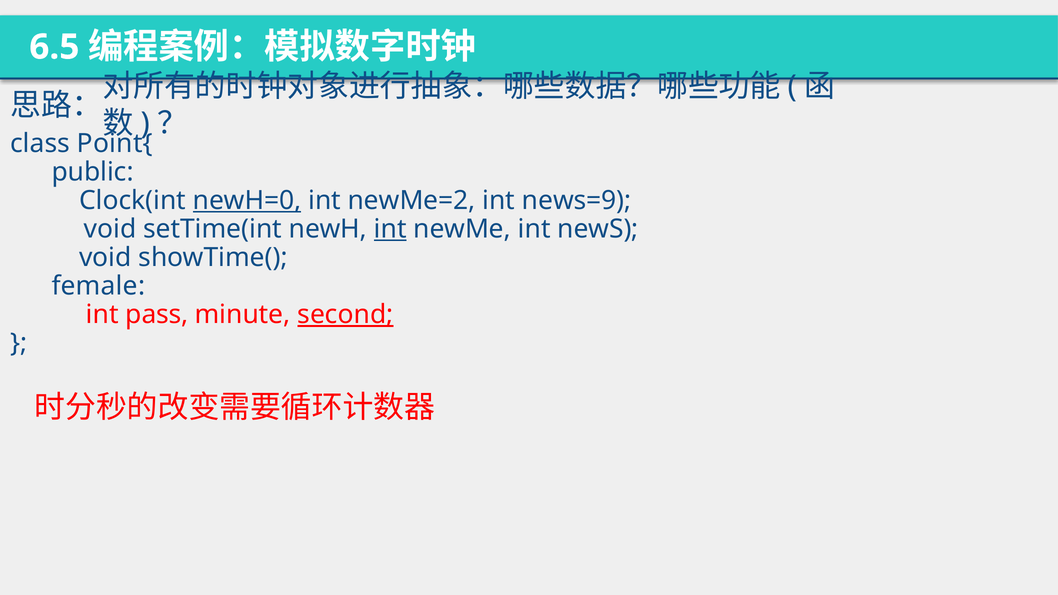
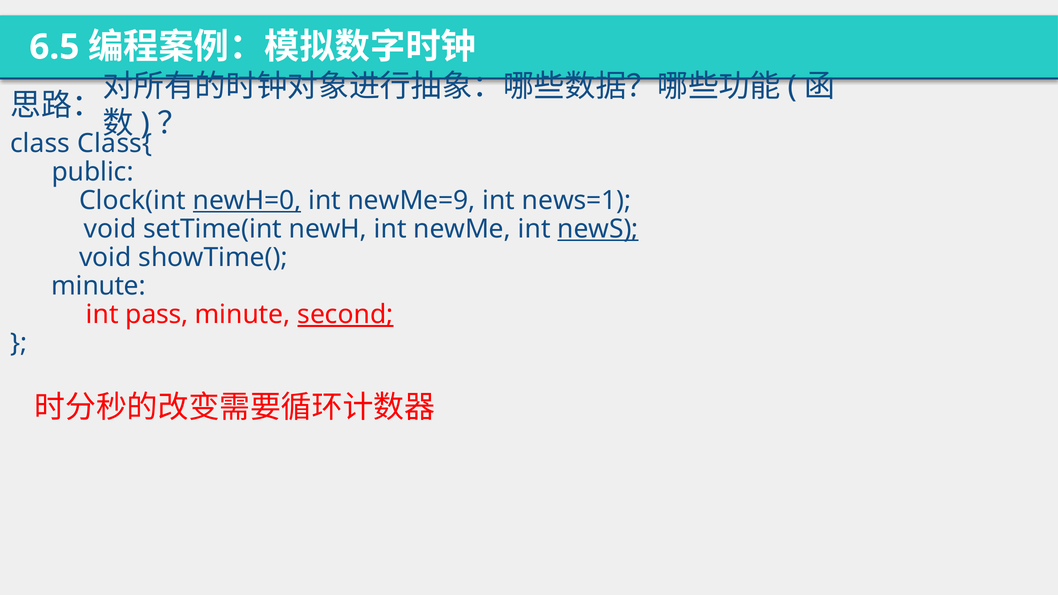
Point{: Point{ -> Class{
newMe=2: newMe=2 -> newMe=9
news=9: news=9 -> news=1
int at (390, 229) underline: present -> none
newS underline: none -> present
female at (98, 286): female -> minute
